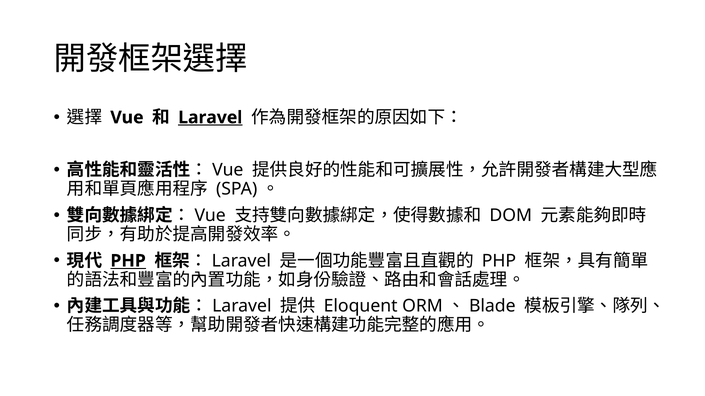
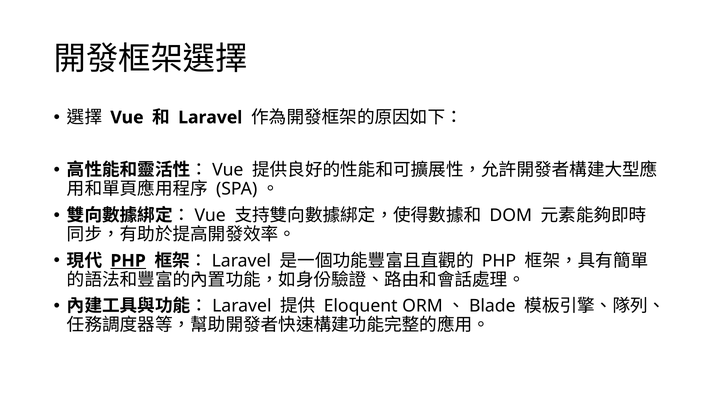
Laravel at (210, 118) underline: present -> none
